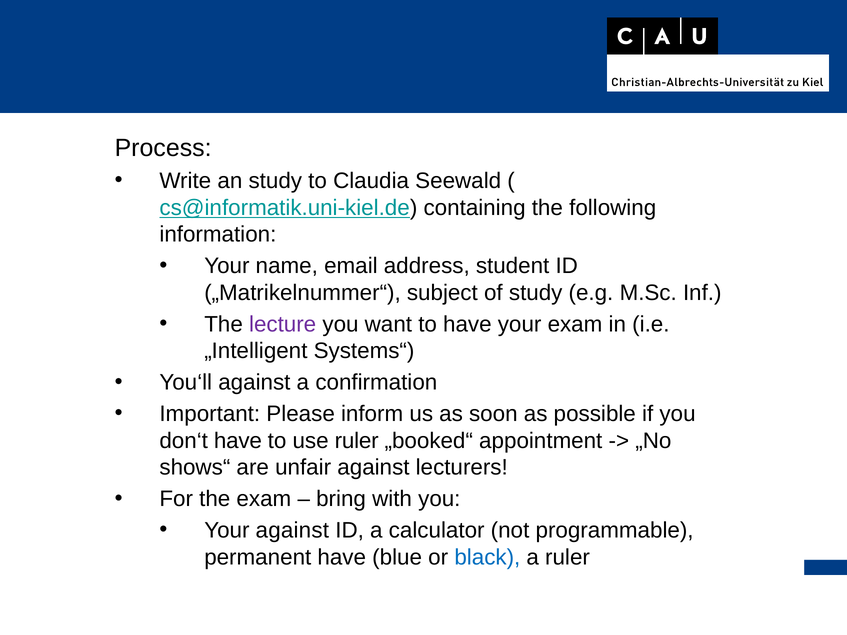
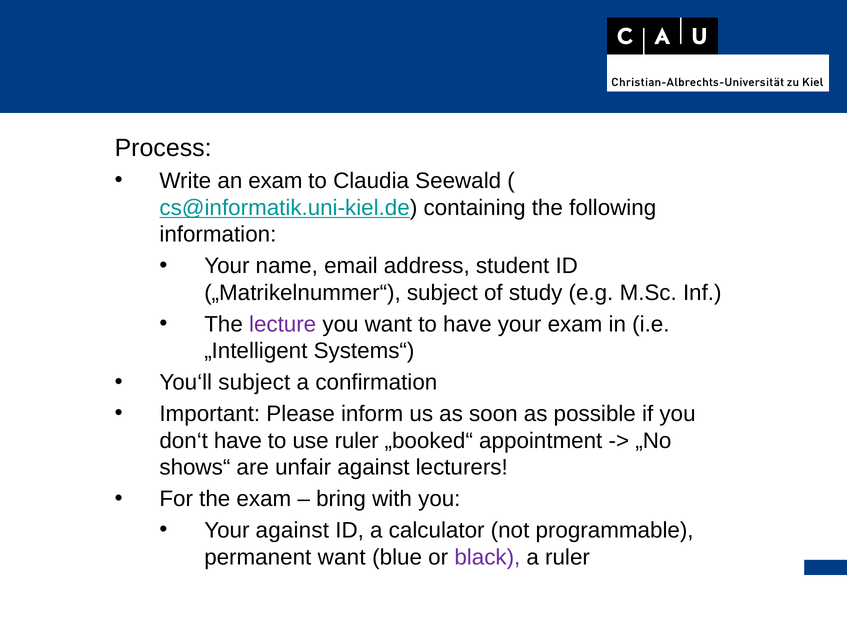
an study: study -> exam
You‘ll against: against -> subject
permanent have: have -> want
black colour: blue -> purple
